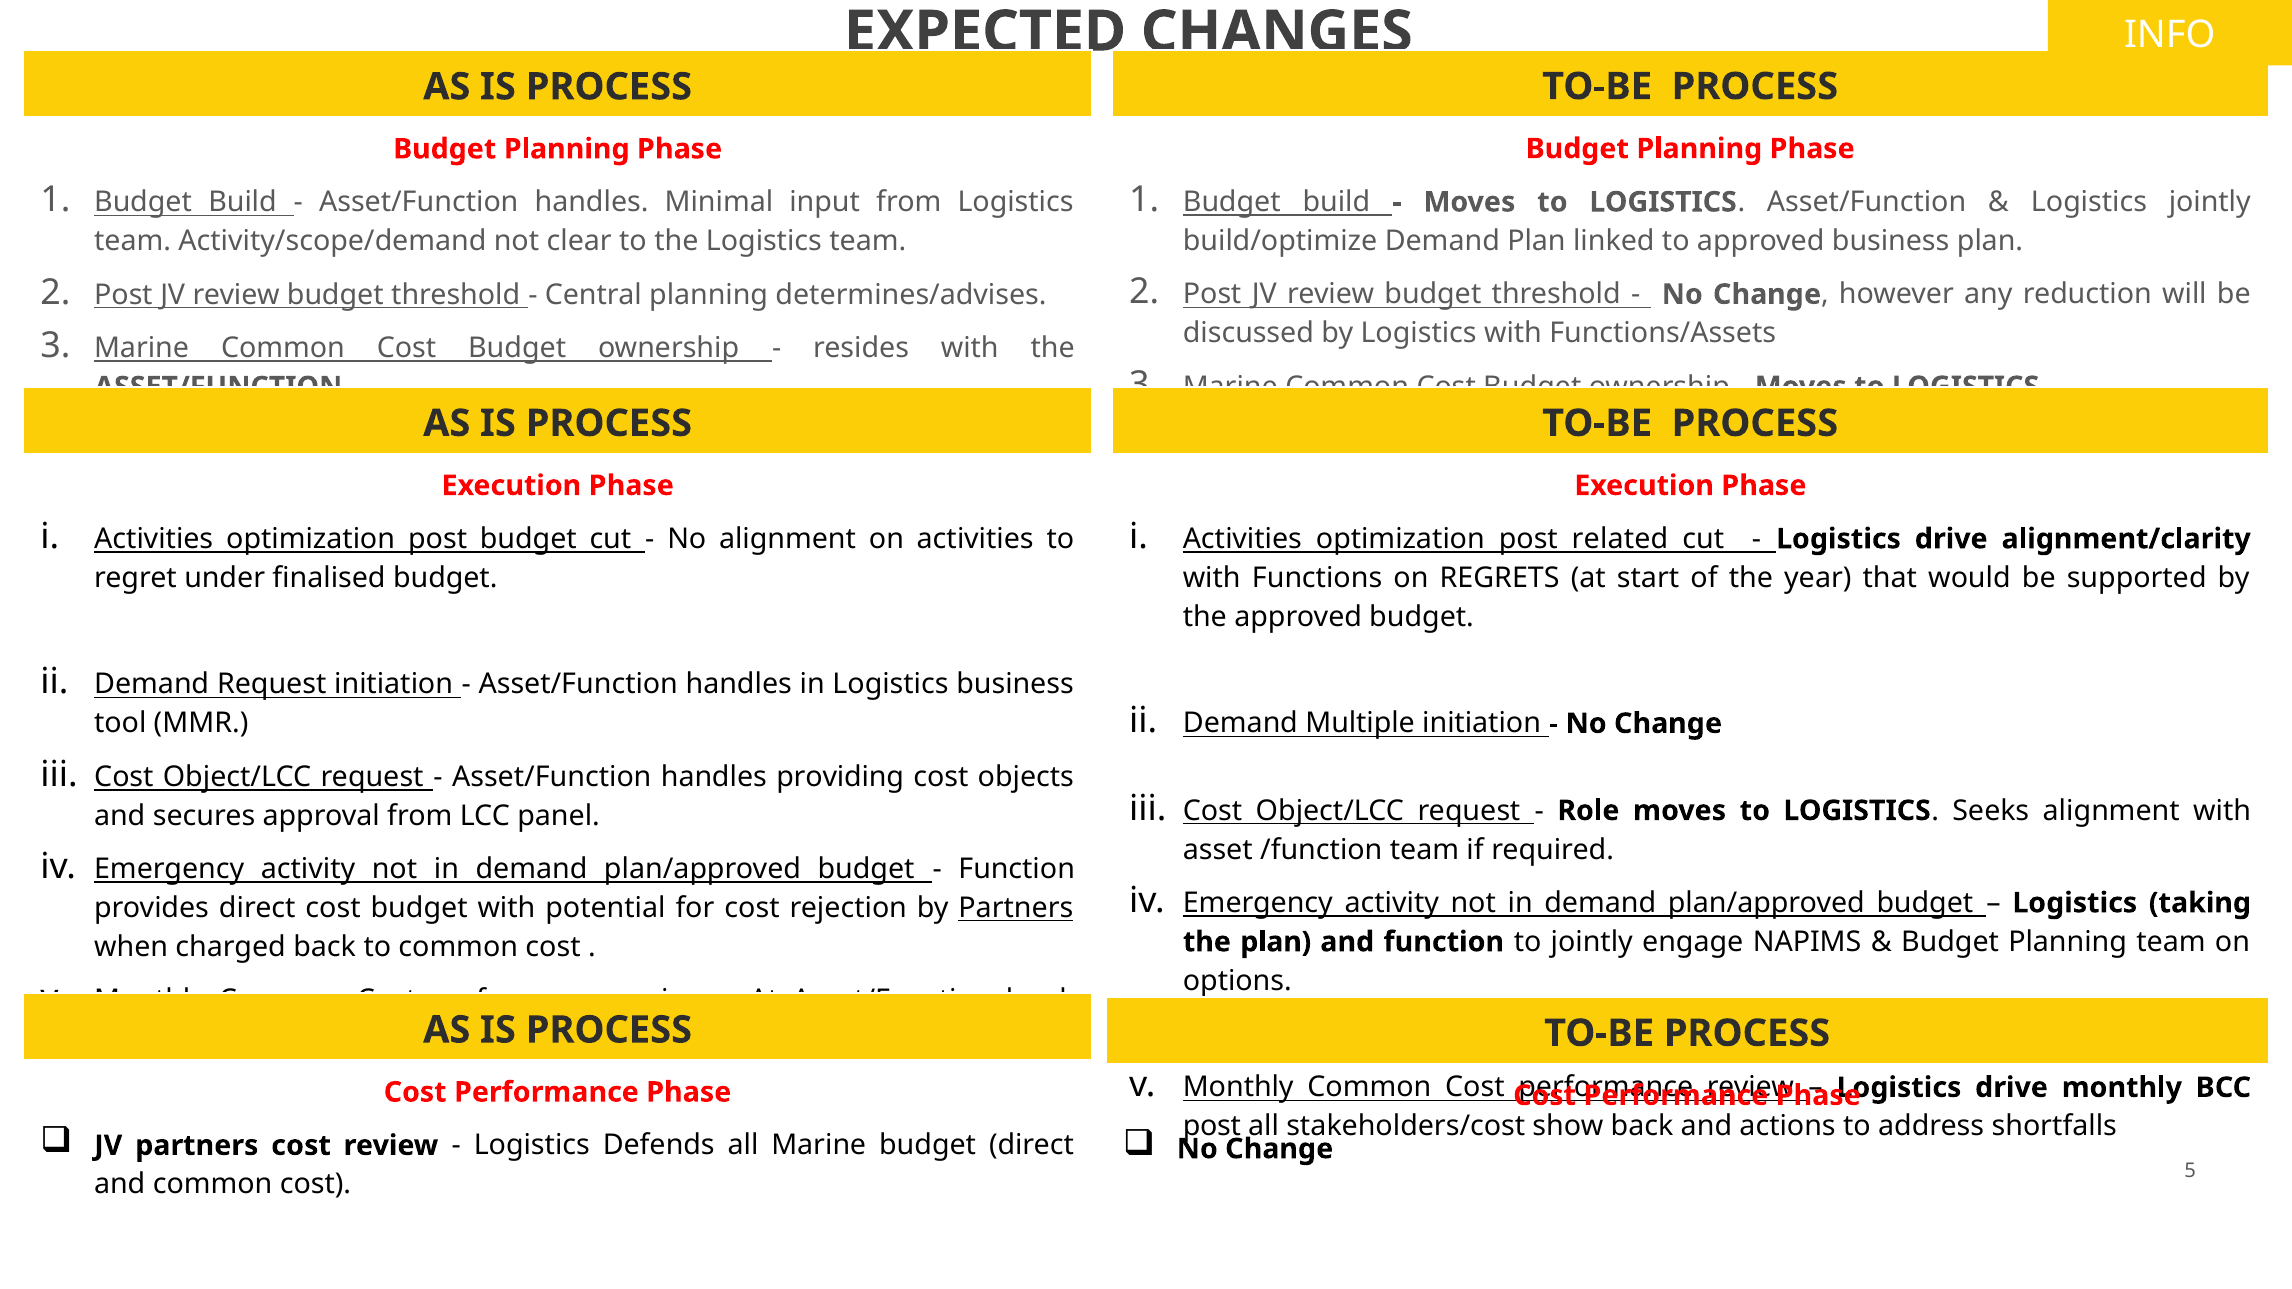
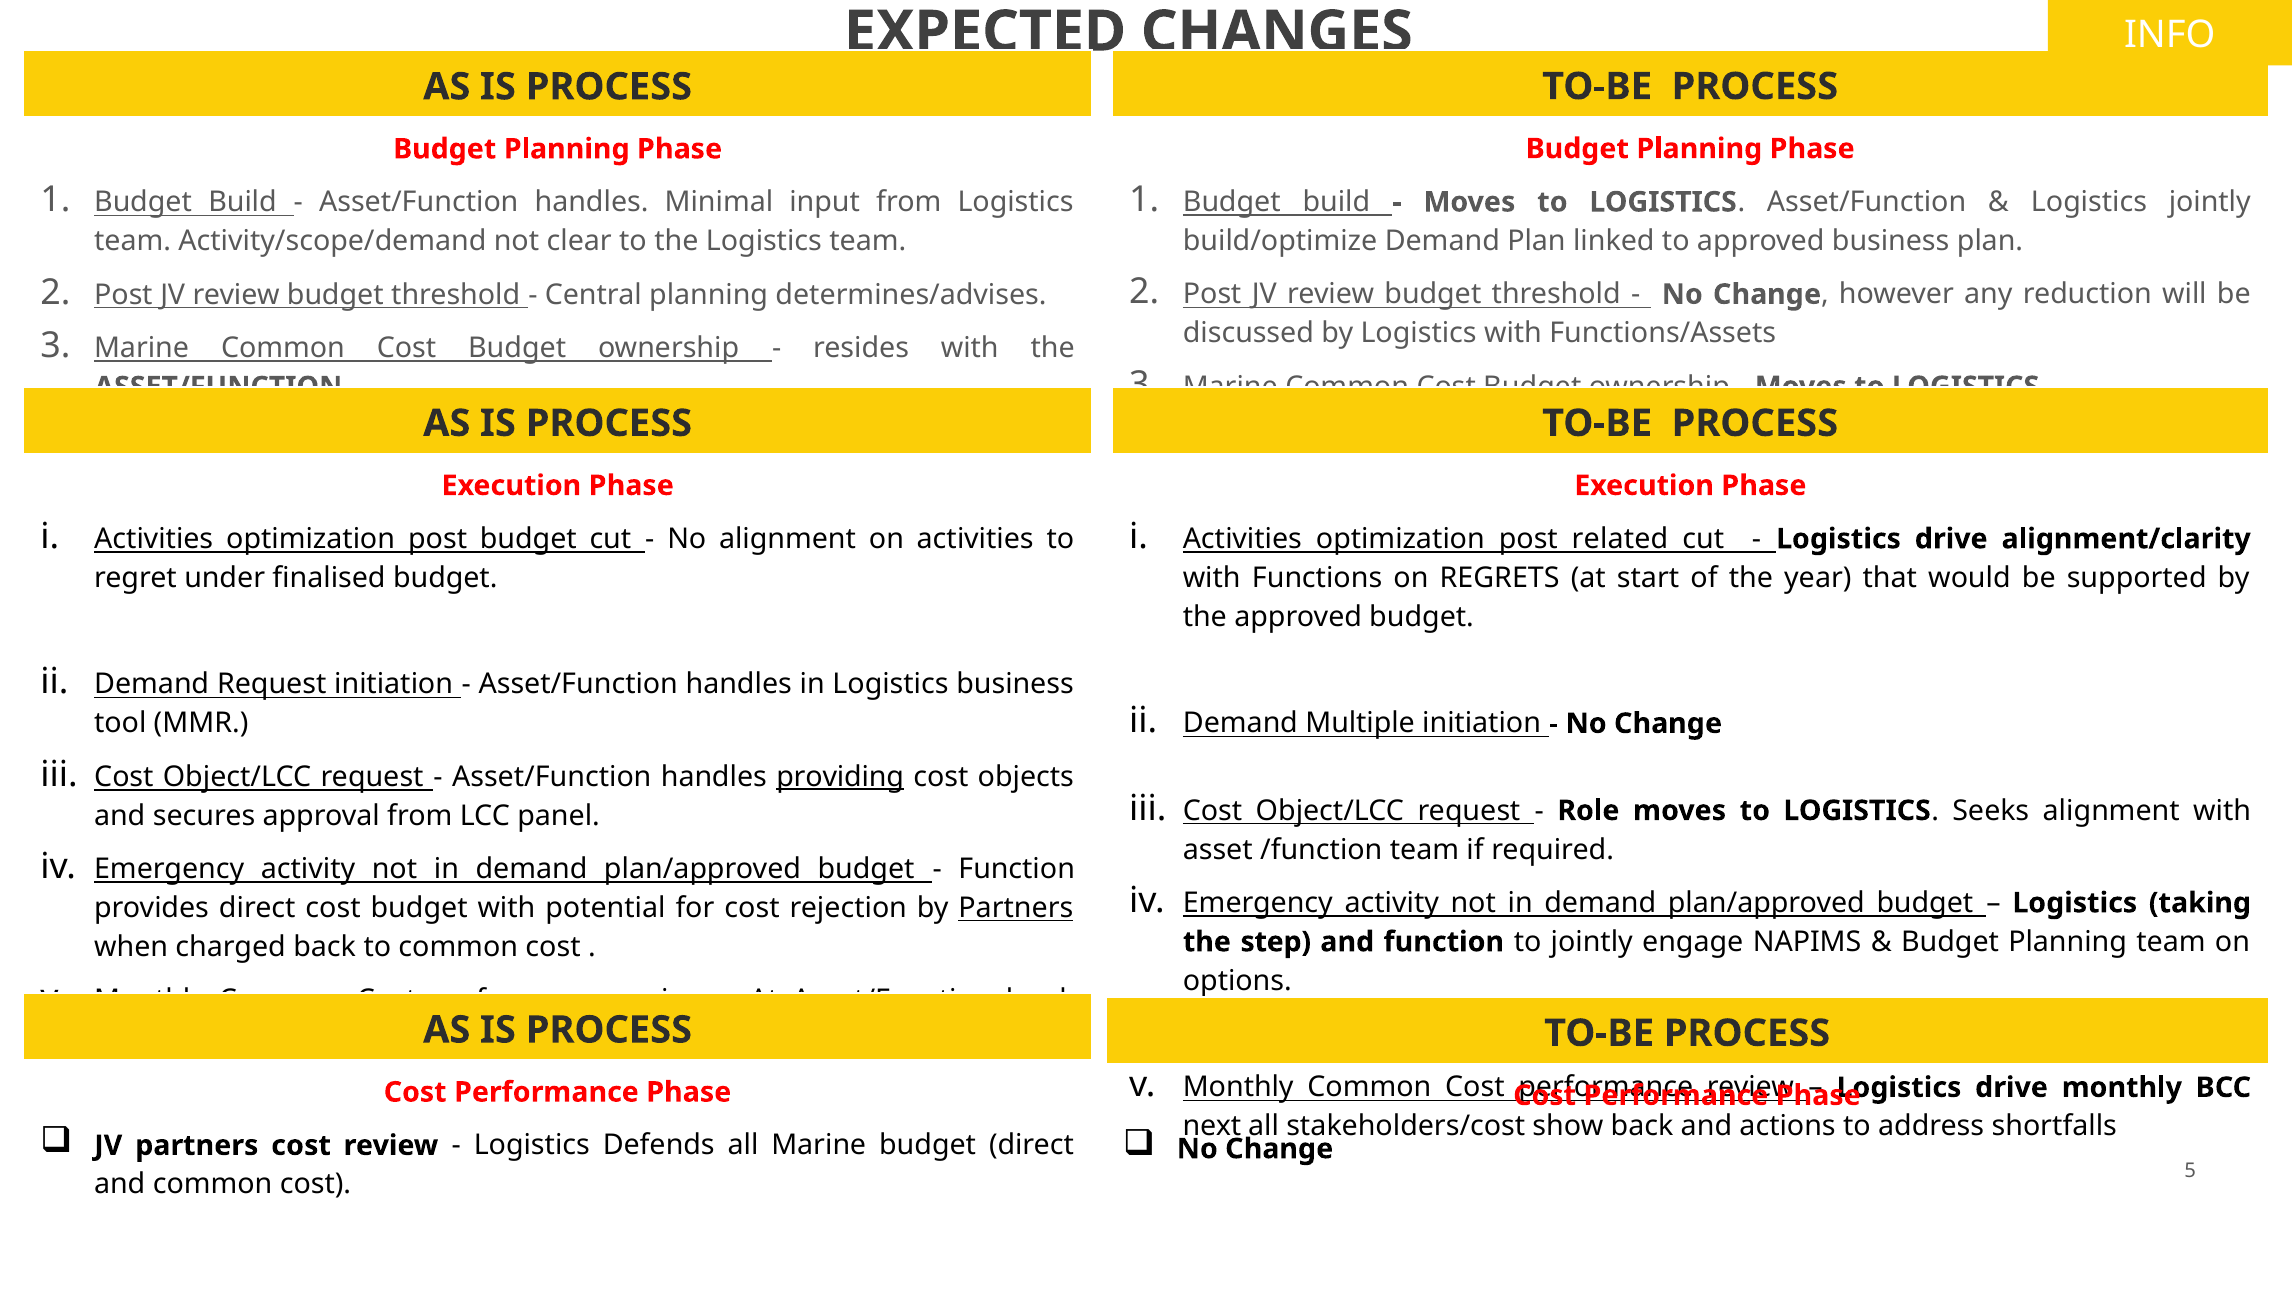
providing underline: none -> present
the plan: plan -> step
post at (1212, 1127): post -> next
